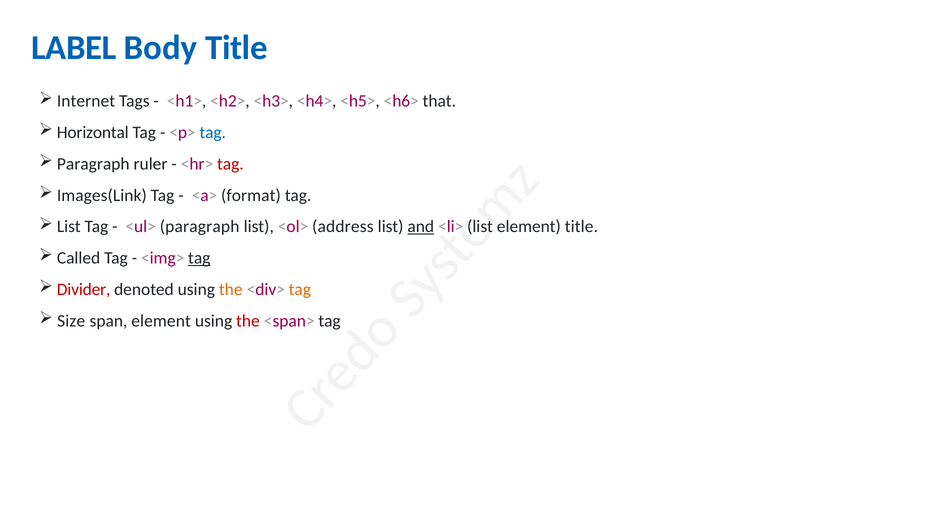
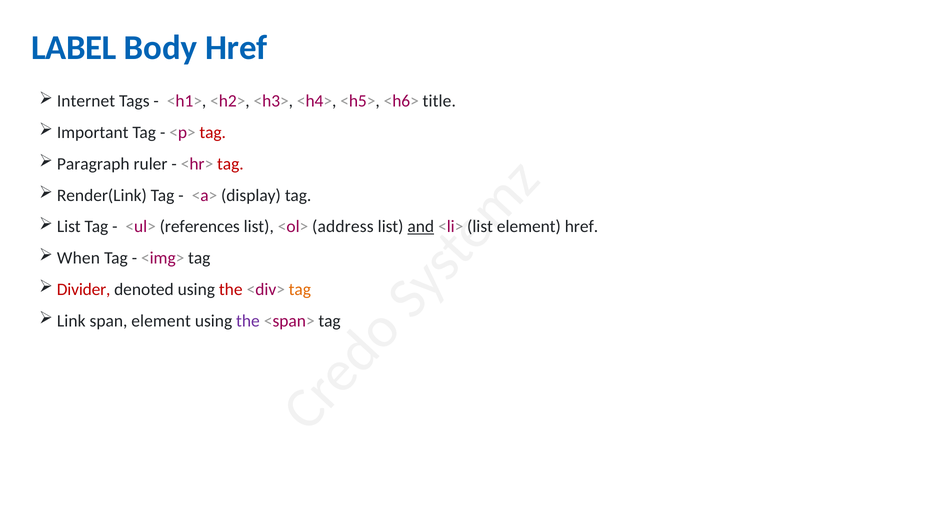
Body Title: Title -> Href
that: that -> title
Horizontal: Horizontal -> Important
tag at (213, 133) colour: blue -> red
Images(Link: Images(Link -> Render(Link
format: format -> display
<ul> paragraph: paragraph -> references
title at (581, 227): title -> href
Called: Called -> When
tag at (199, 258) underline: present -> none
the at (231, 290) colour: orange -> red
Size: Size -> Link
the at (248, 321) colour: red -> purple
